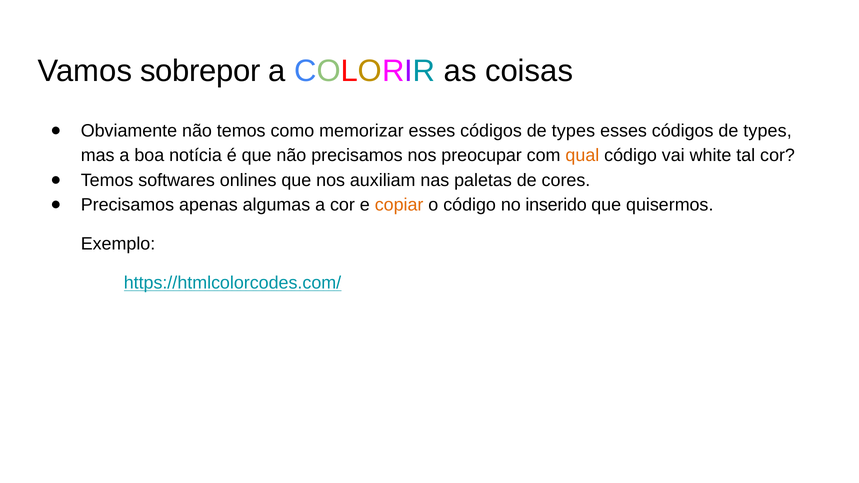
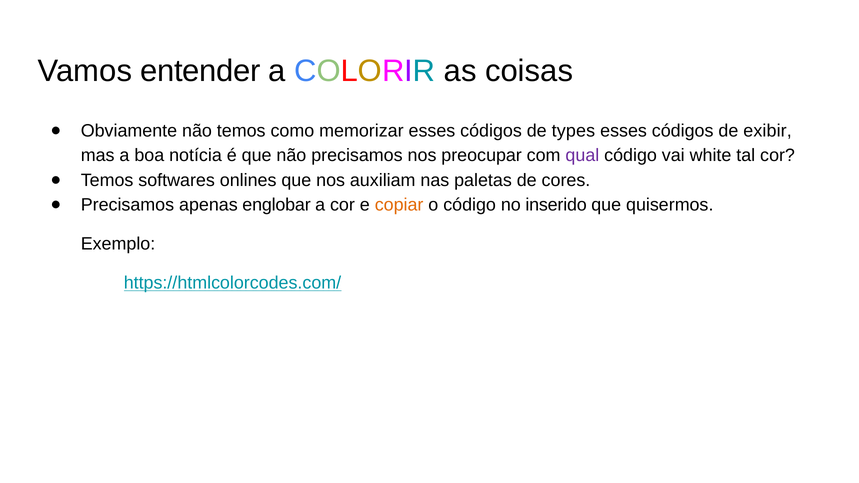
sobrepor: sobrepor -> entender
types at (768, 131): types -> exibir
qual colour: orange -> purple
algumas: algumas -> englobar
